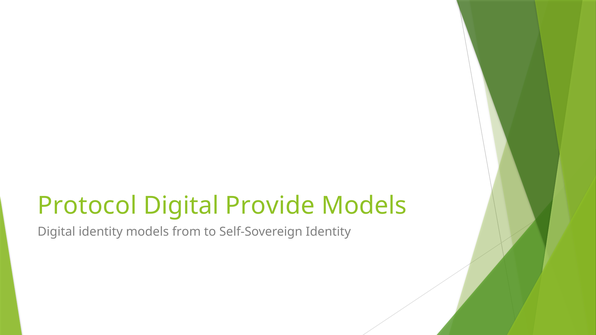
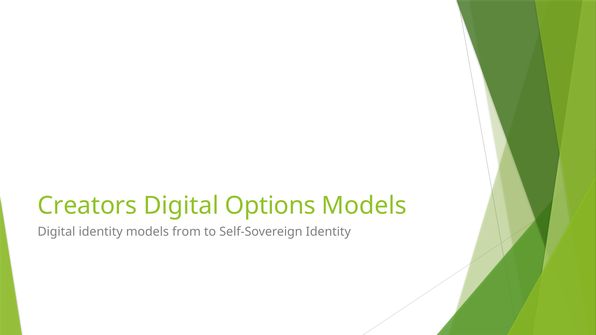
Protocol: Protocol -> Creators
Provide: Provide -> Options
